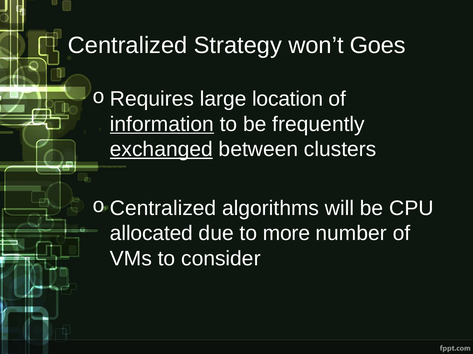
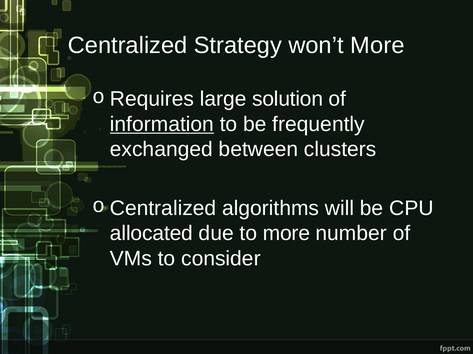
won’t Goes: Goes -> More
location: location -> solution
exchanged underline: present -> none
